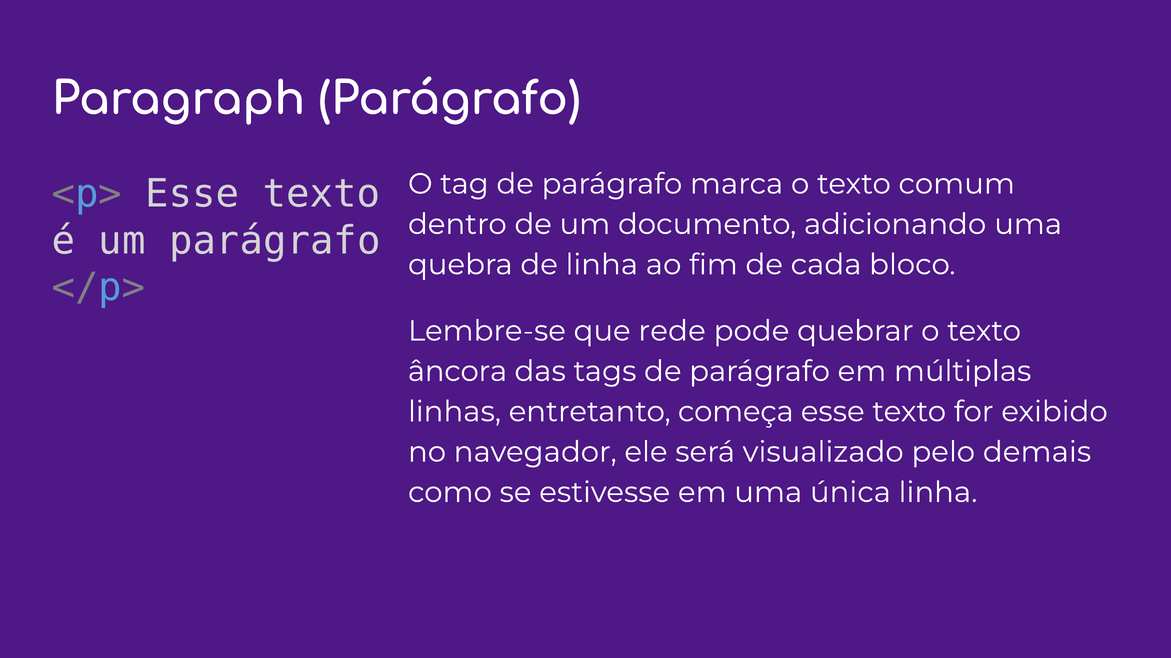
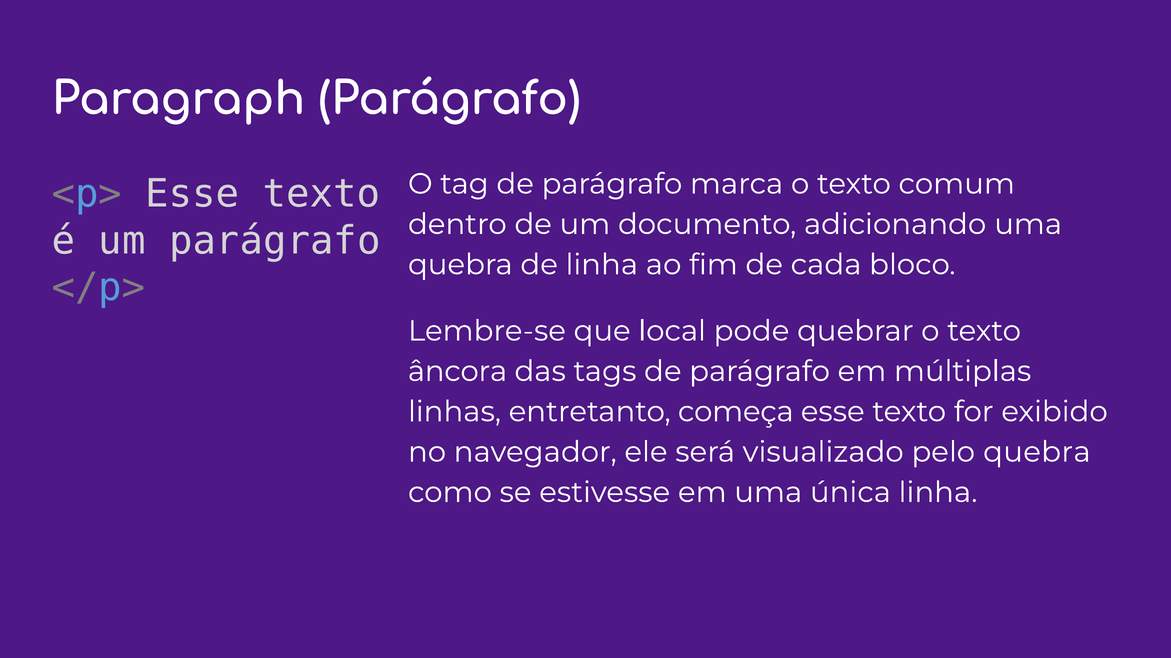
rede: rede -> local
pelo demais: demais -> quebra
